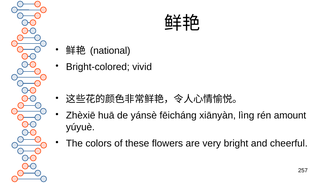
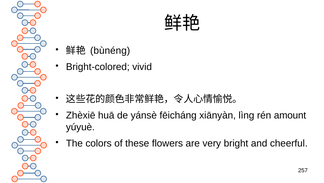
national: national -> bùnéng
